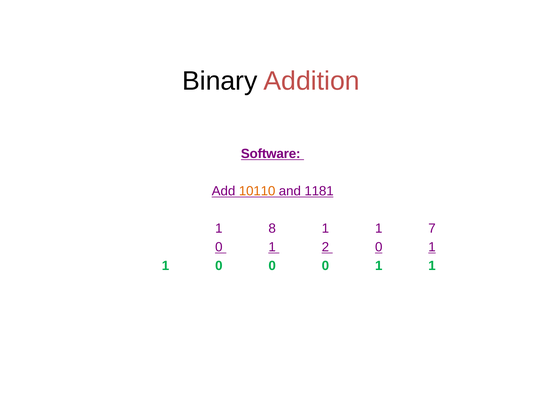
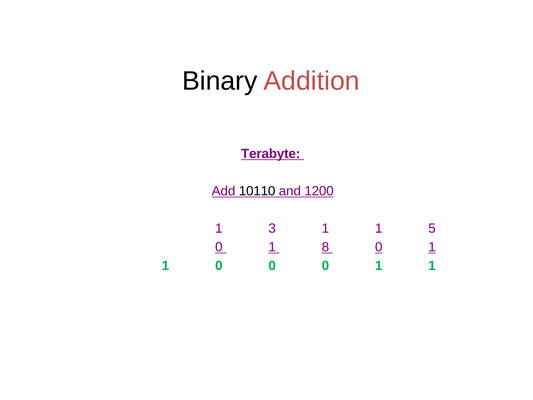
Software: Software -> Terabyte
10110 colour: orange -> black
1181: 1181 -> 1200
8: 8 -> 3
7: 7 -> 5
2: 2 -> 8
